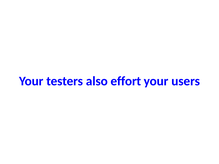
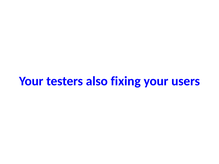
effort: effort -> fixing
